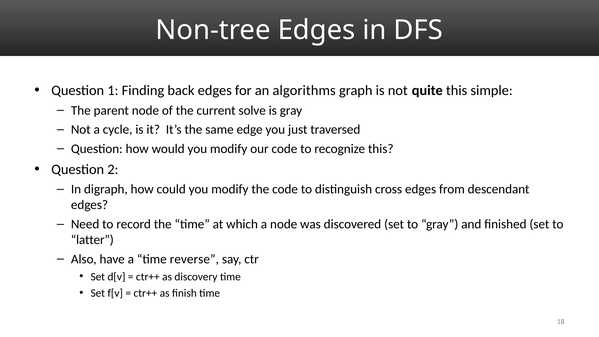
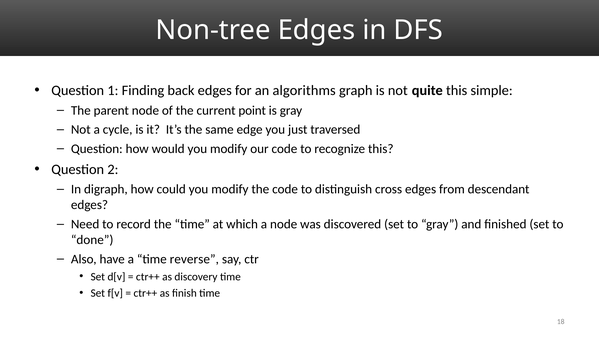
solve: solve -> point
latter: latter -> done
